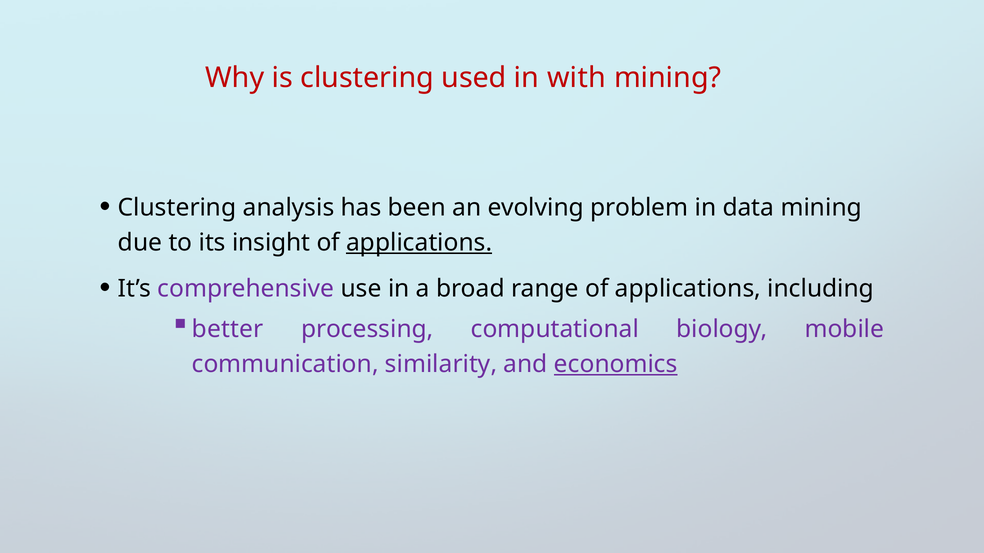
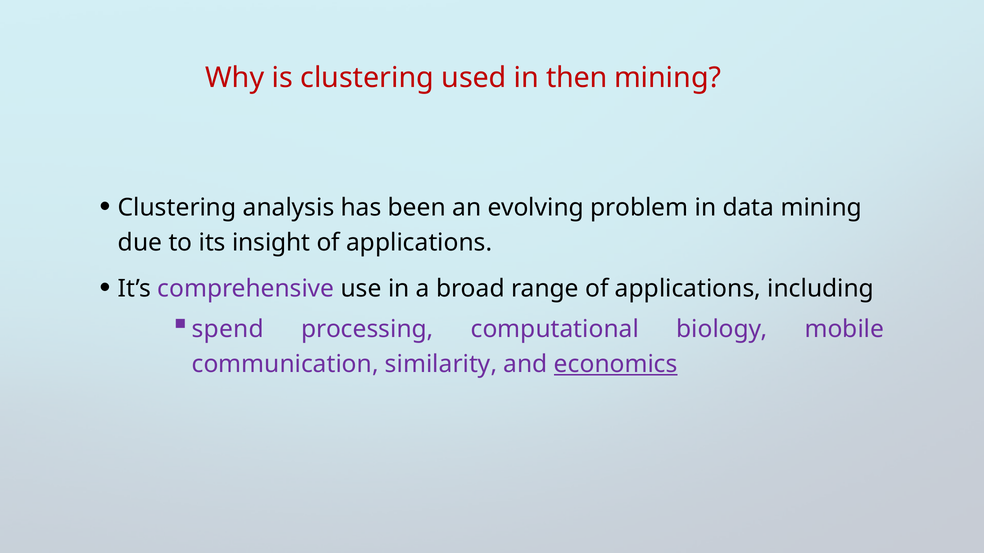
with: with -> then
applications at (419, 243) underline: present -> none
better: better -> spend
